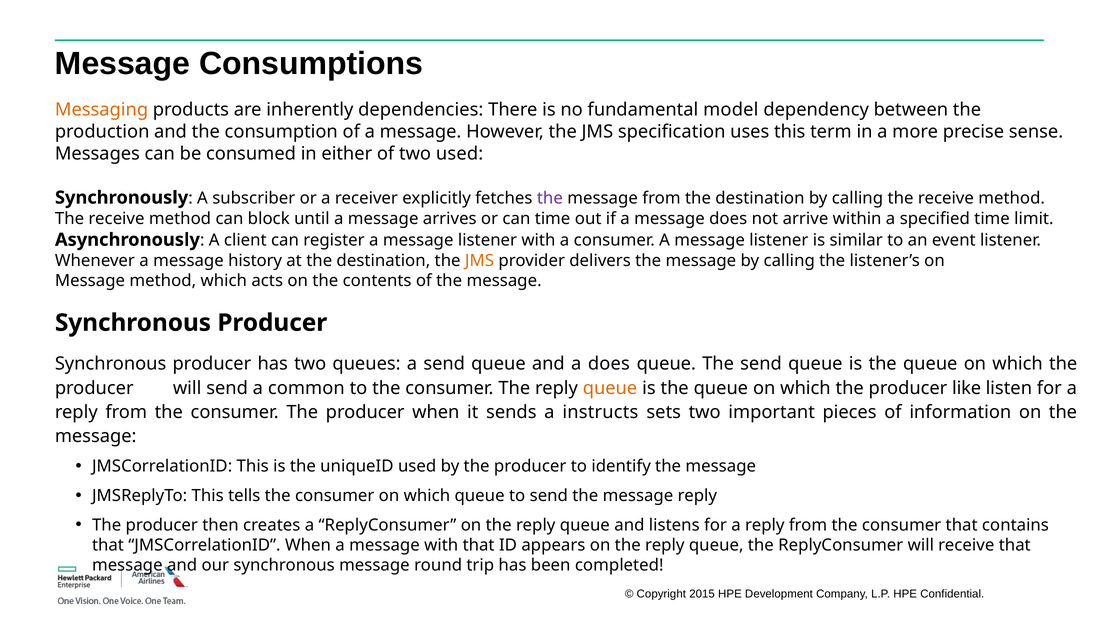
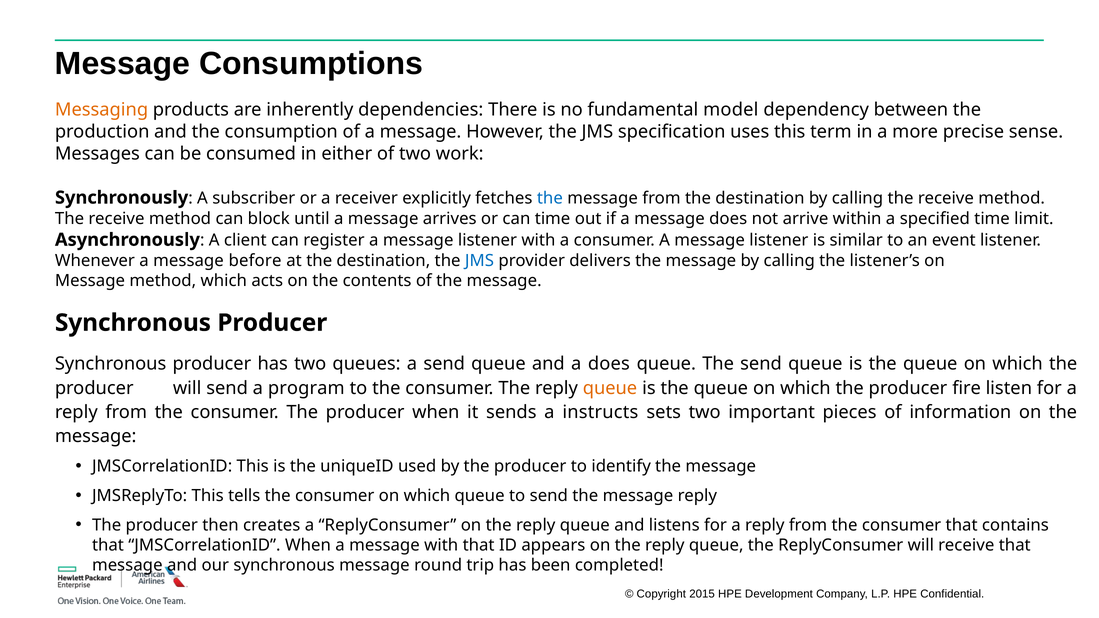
two used: used -> work
the at (550, 198) colour: purple -> blue
history: history -> before
JMS at (479, 261) colour: orange -> blue
common: common -> program
like: like -> fire
